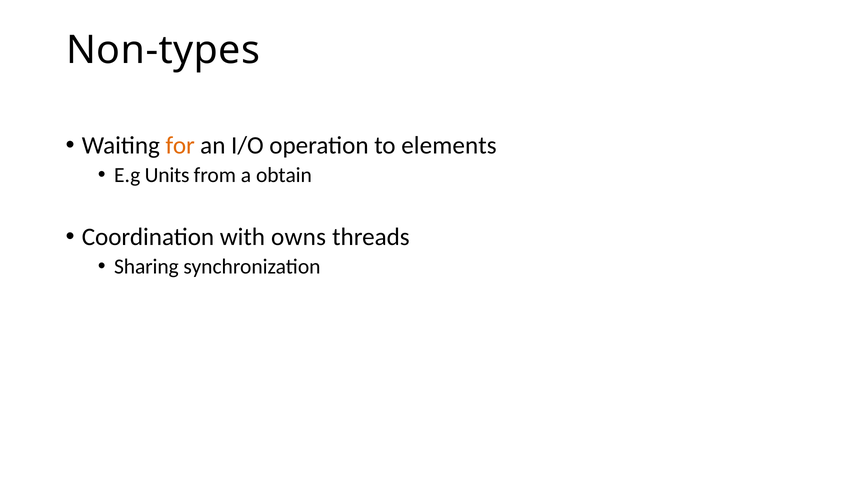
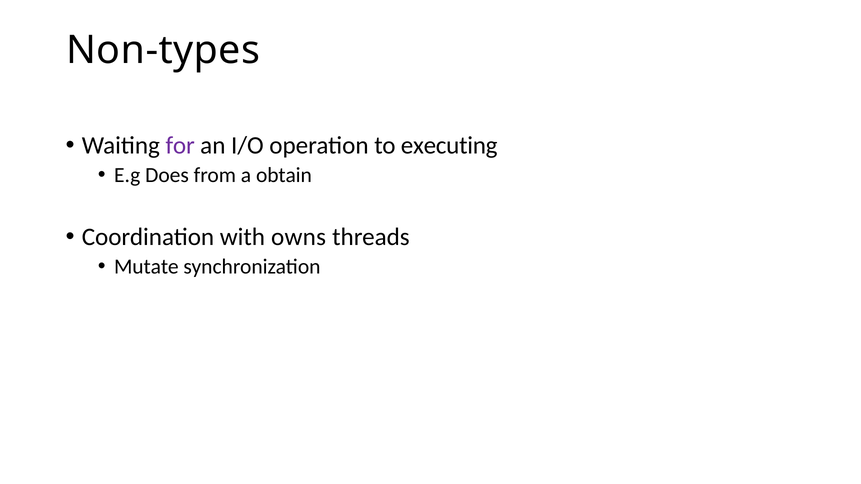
for colour: orange -> purple
elements: elements -> executing
Units: Units -> Does
Sharing: Sharing -> Mutate
